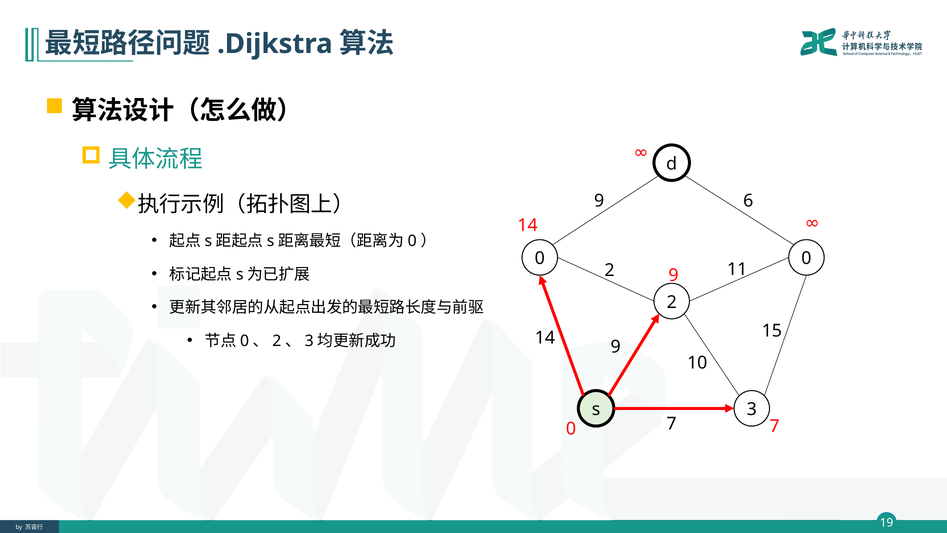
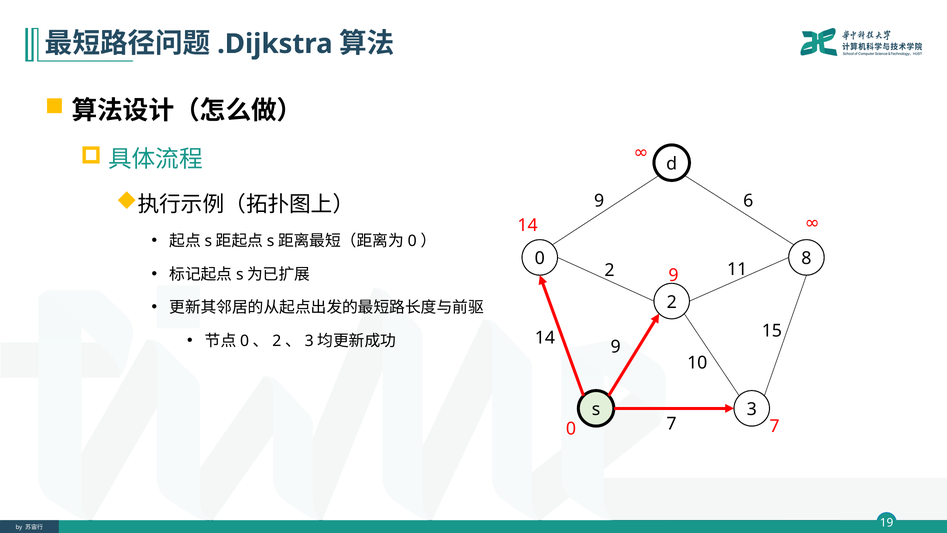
0 0: 0 -> 8
